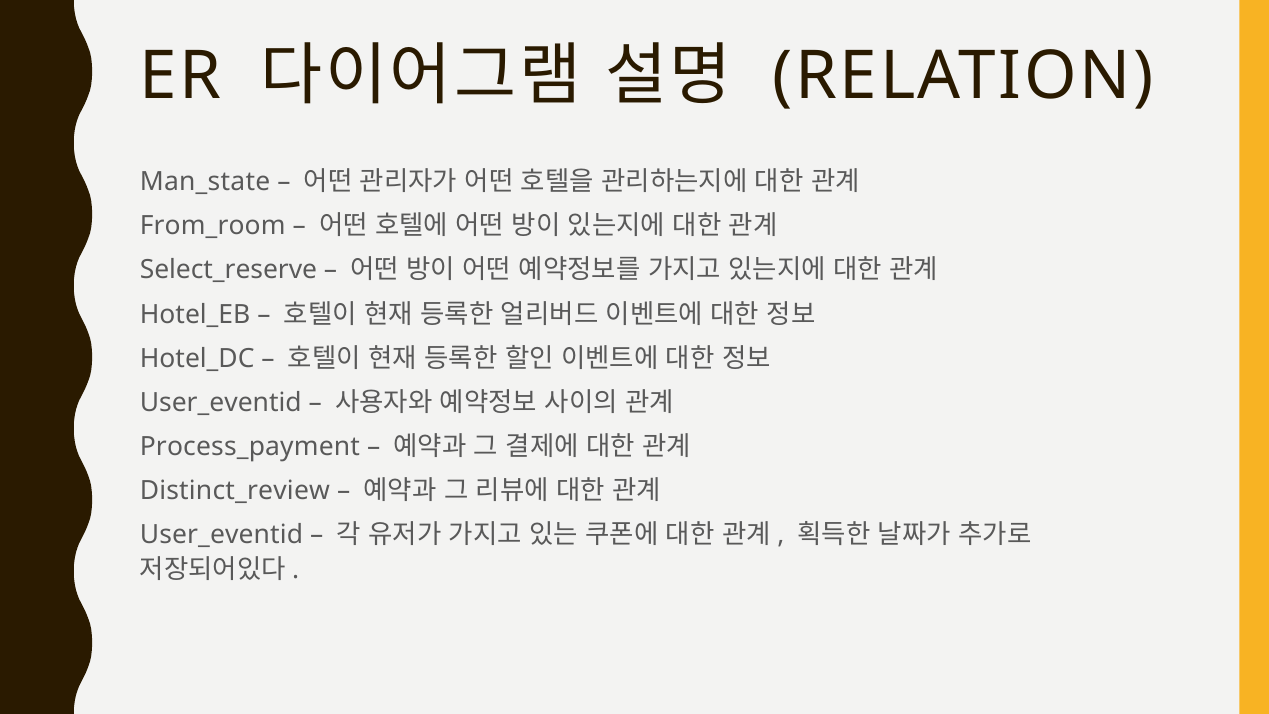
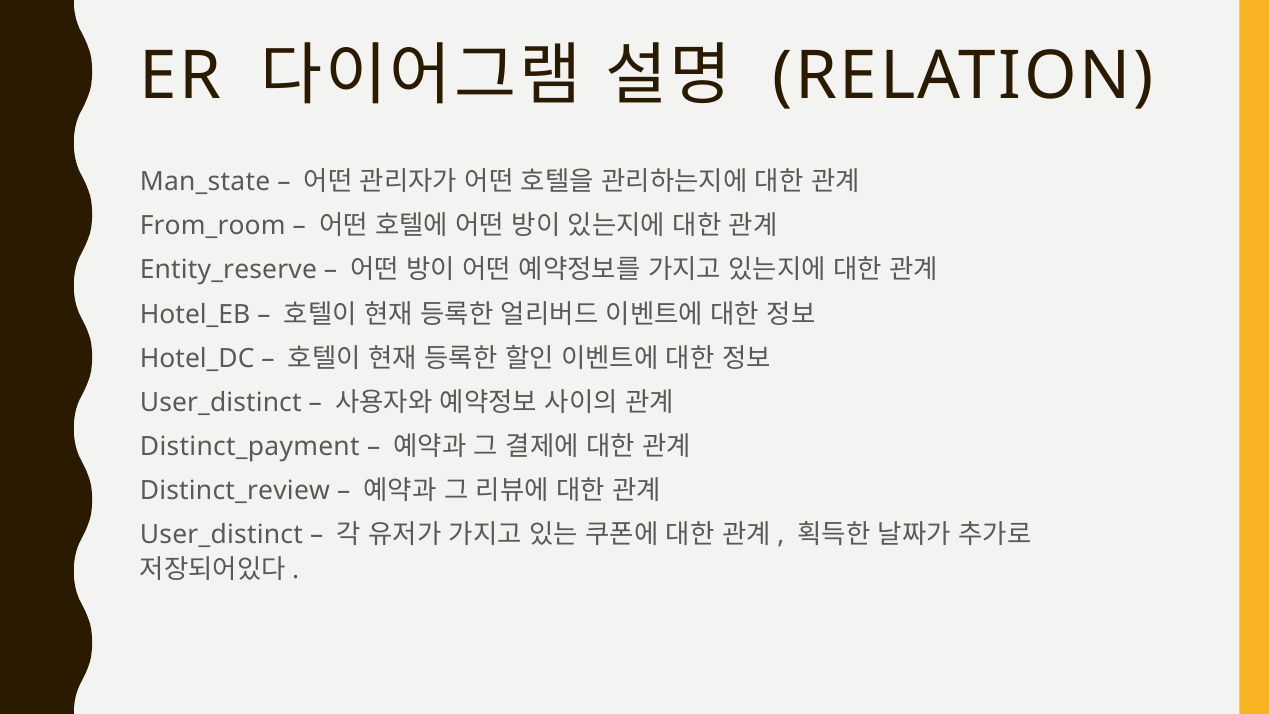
Select_reserve: Select_reserve -> Entity_reserve
User_eventid at (221, 403): User_eventid -> User_distinct
Process_payment: Process_payment -> Distinct_payment
User_eventid at (221, 535): User_eventid -> User_distinct
